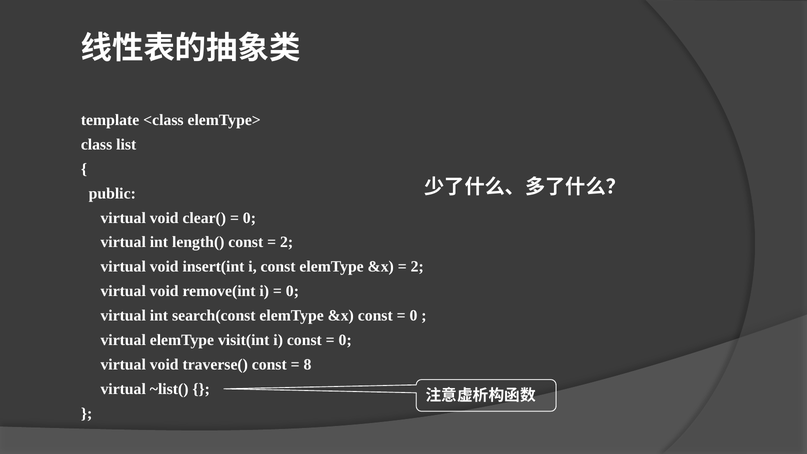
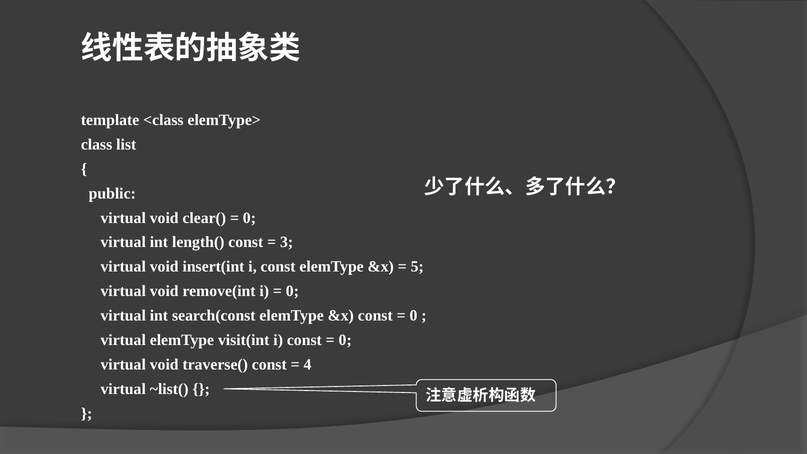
2 at (287, 242): 2 -> 3
2 at (417, 267): 2 -> 5
8: 8 -> 4
